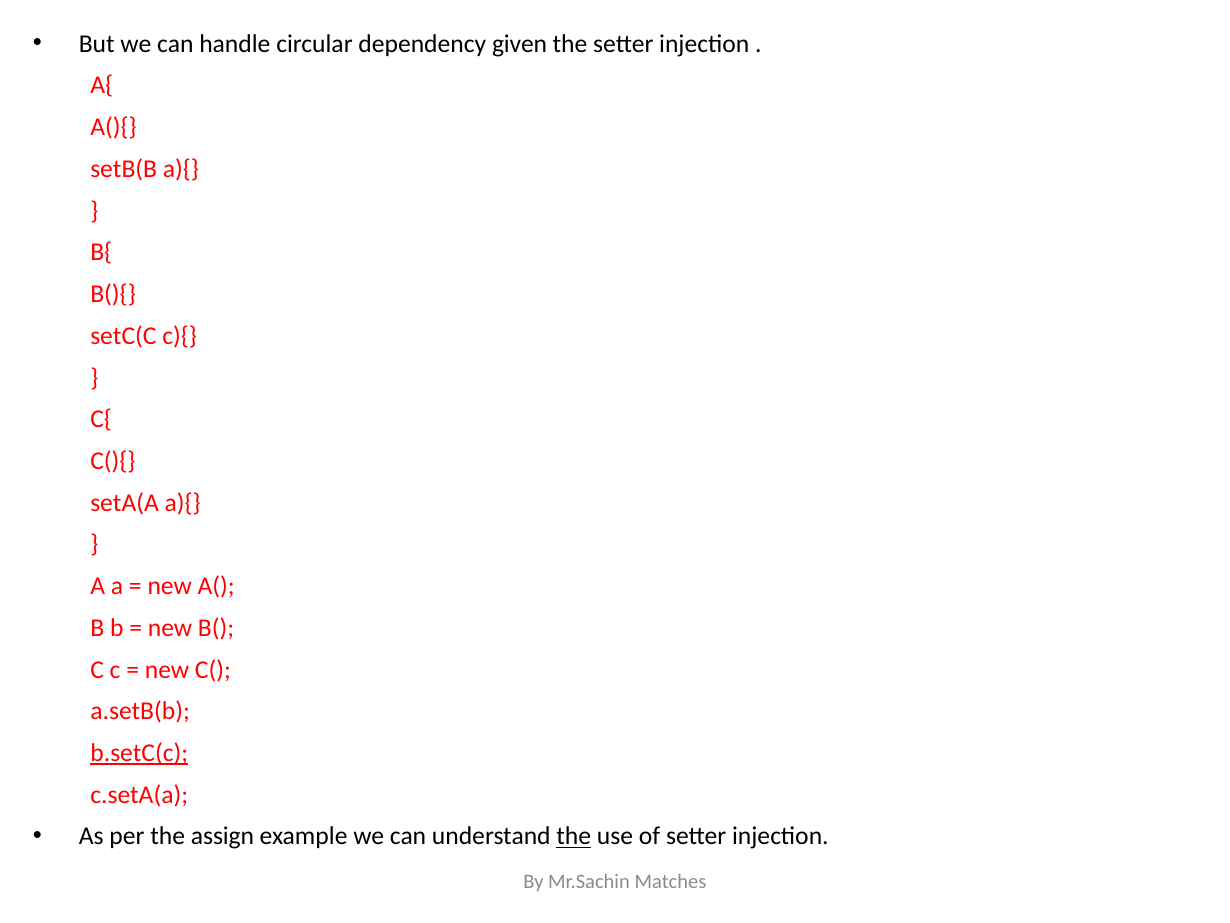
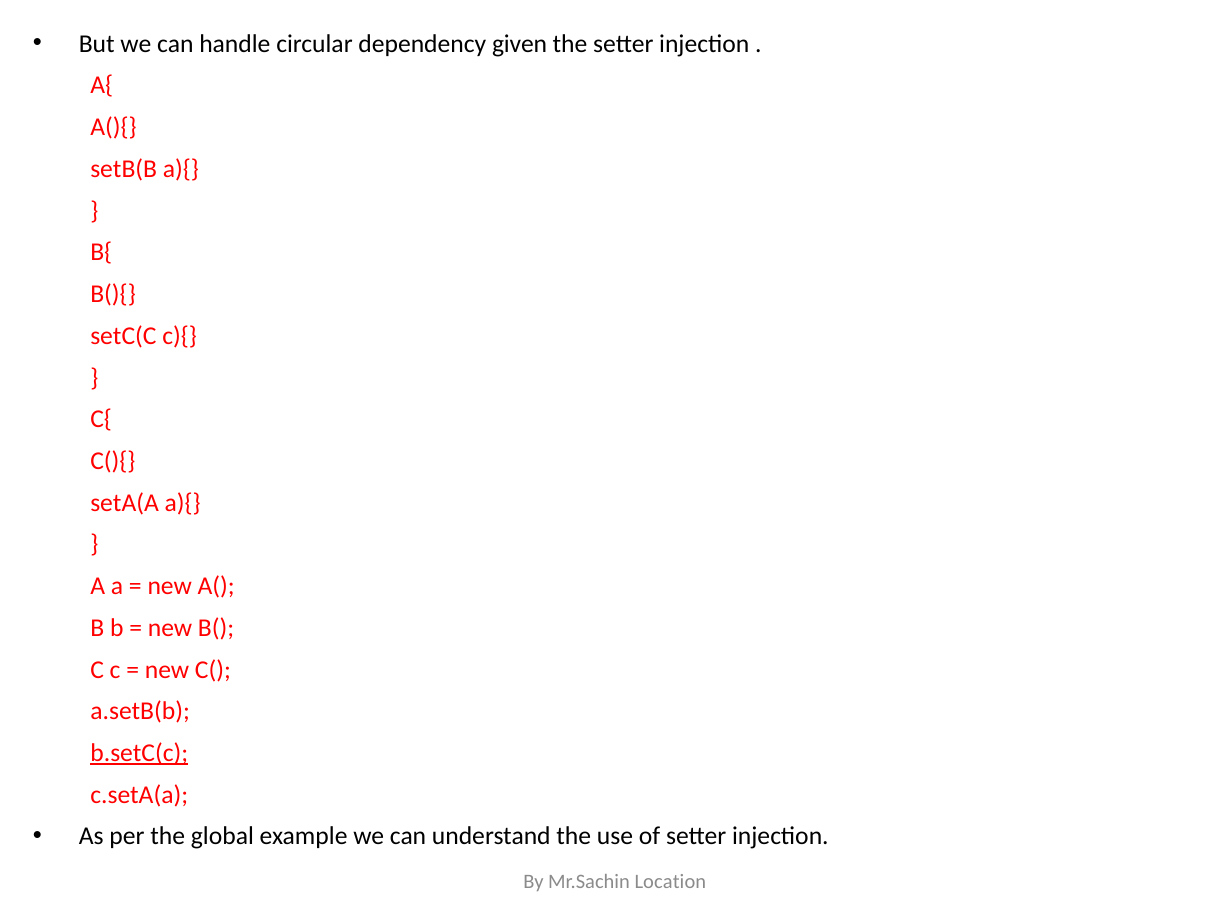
assign: assign -> global
the at (574, 836) underline: present -> none
Matches: Matches -> Location
